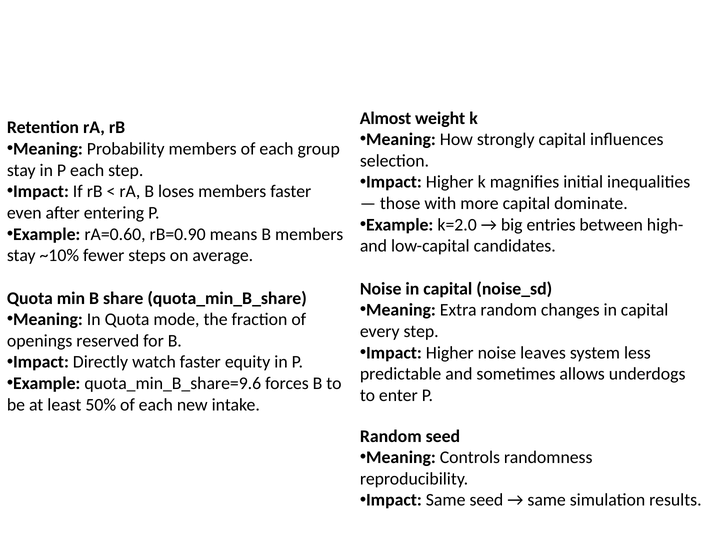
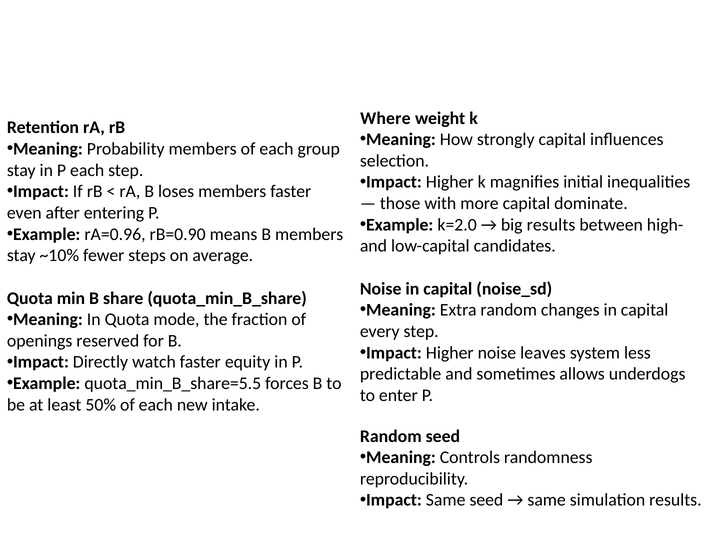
Almost: Almost -> Where
big entries: entries -> results
rA=0.60: rA=0.60 -> rA=0.96
quota_min_B_share=9.6: quota_min_B_share=9.6 -> quota_min_B_share=5.5
